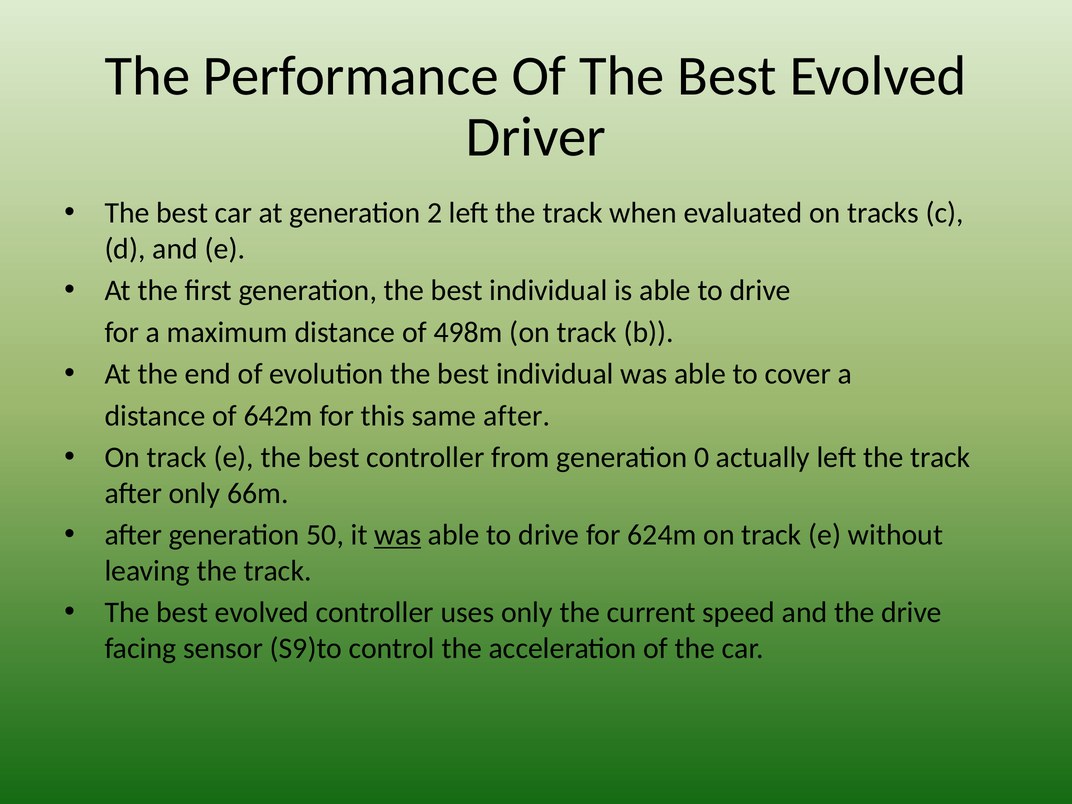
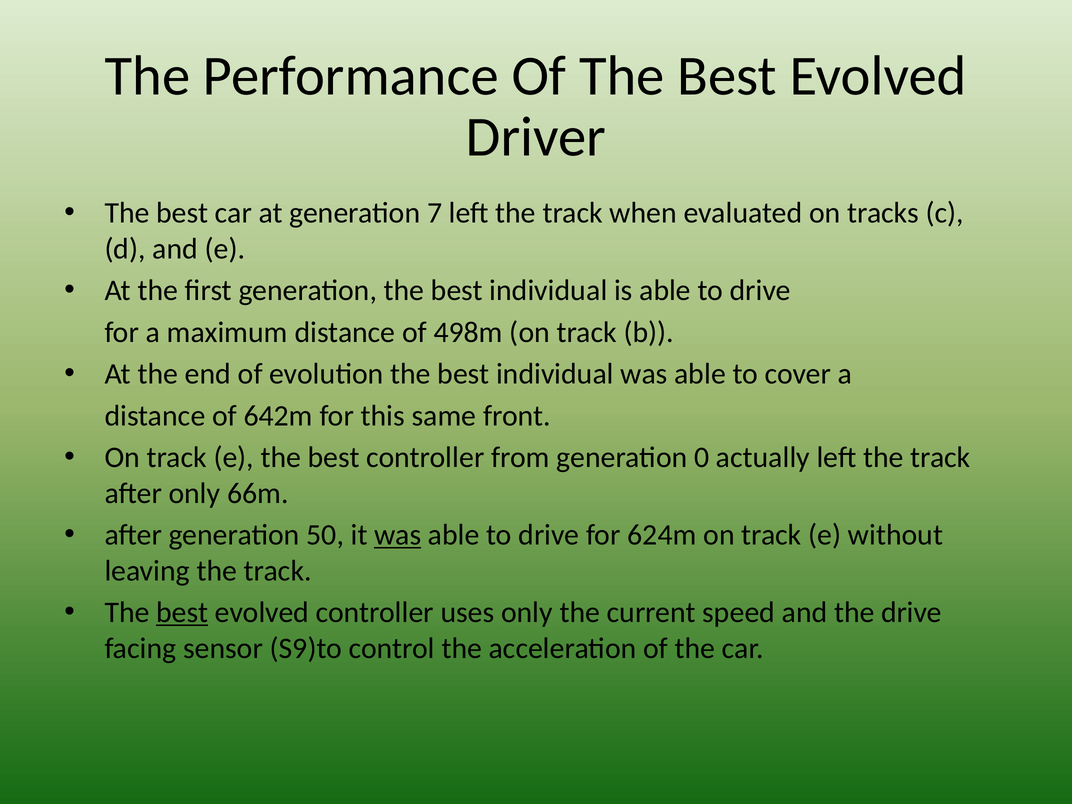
2: 2 -> 7
same after: after -> front
best at (182, 613) underline: none -> present
